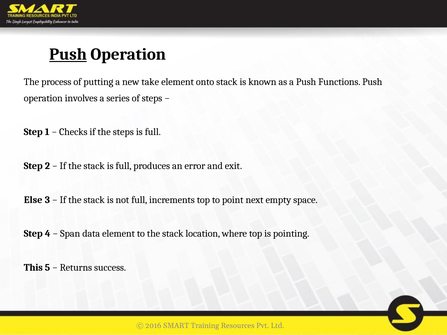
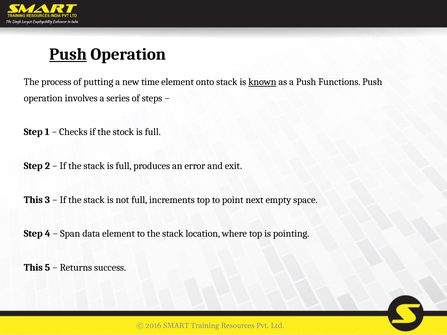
take: take -> time
known underline: none -> present
the steps: steps -> stock
Else at (33, 200): Else -> This
